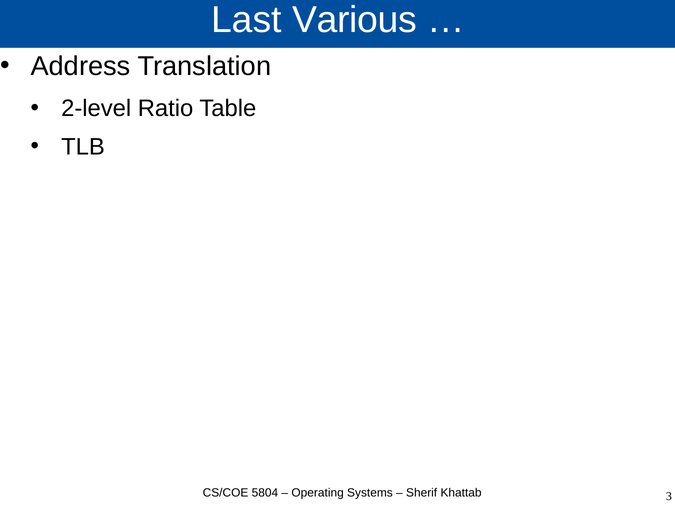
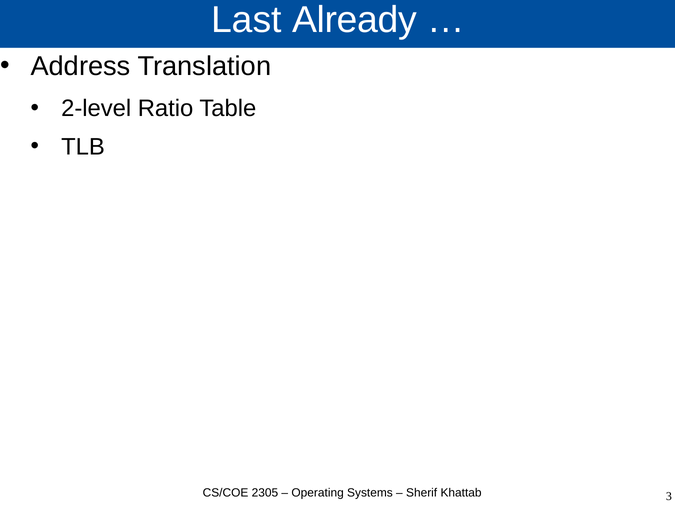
Various: Various -> Already
5804: 5804 -> 2305
